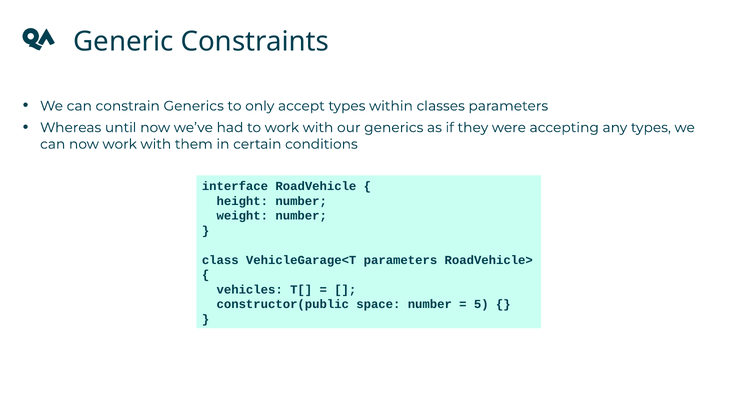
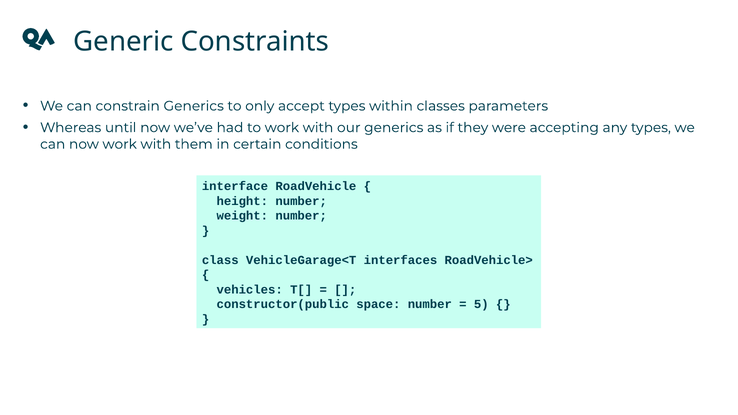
VehicleGarage<T parameters: parameters -> interfaces
